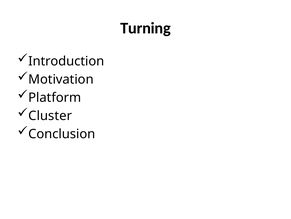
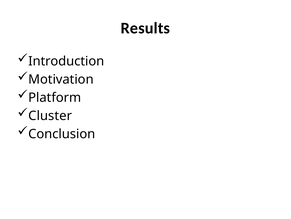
Turning: Turning -> Results
